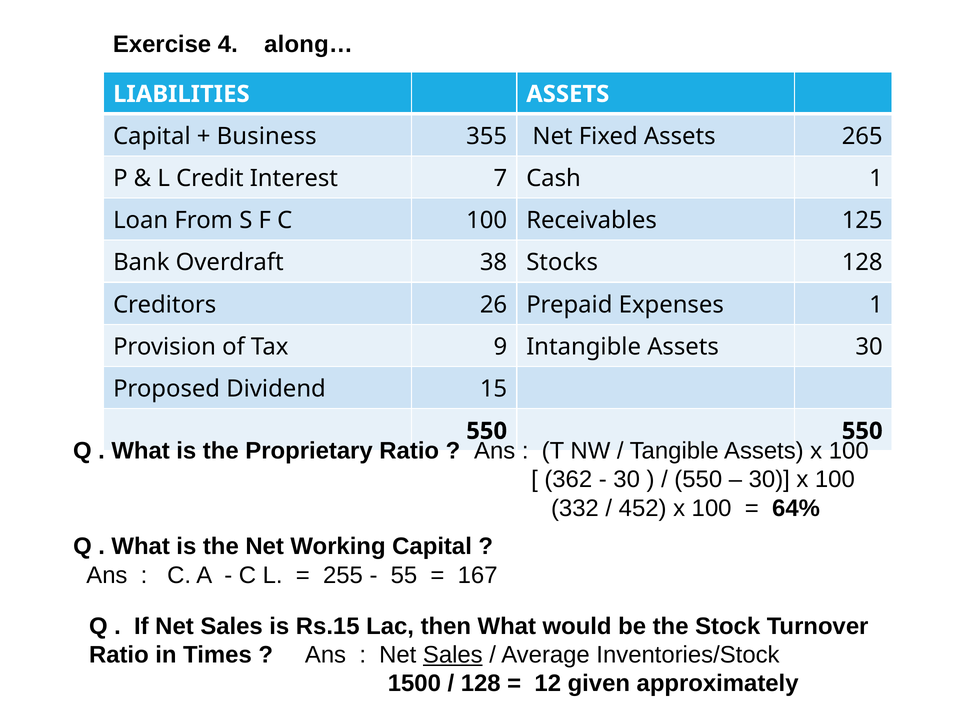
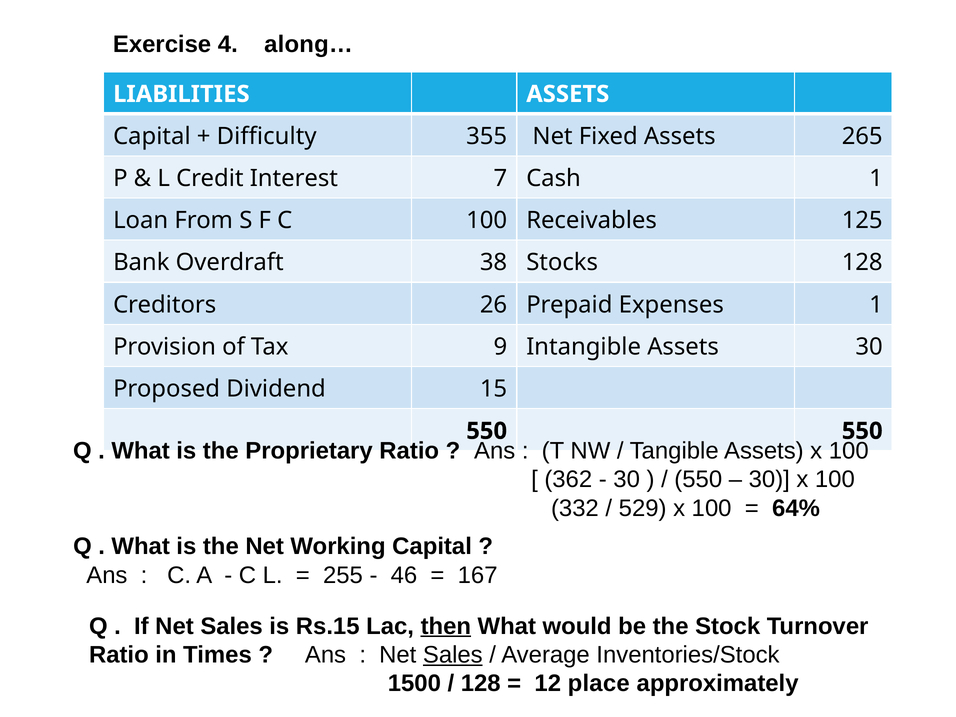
Business: Business -> Difficulty
452: 452 -> 529
55: 55 -> 46
then underline: none -> present
given: given -> place
